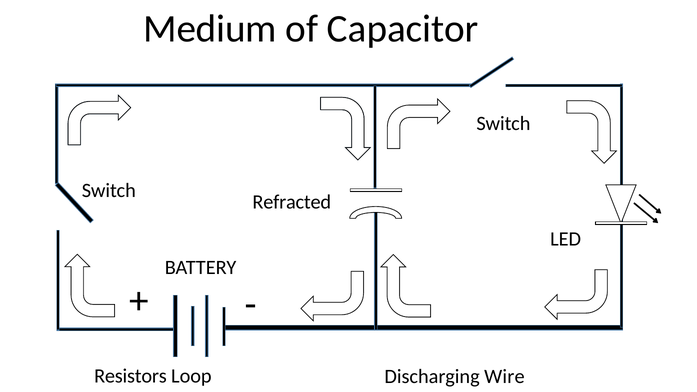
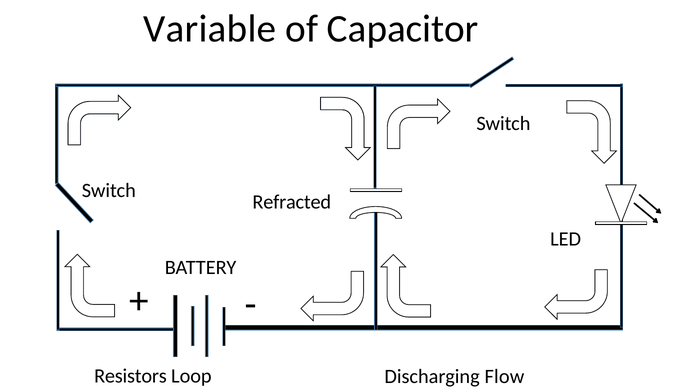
Medium: Medium -> Variable
Wire: Wire -> Flow
